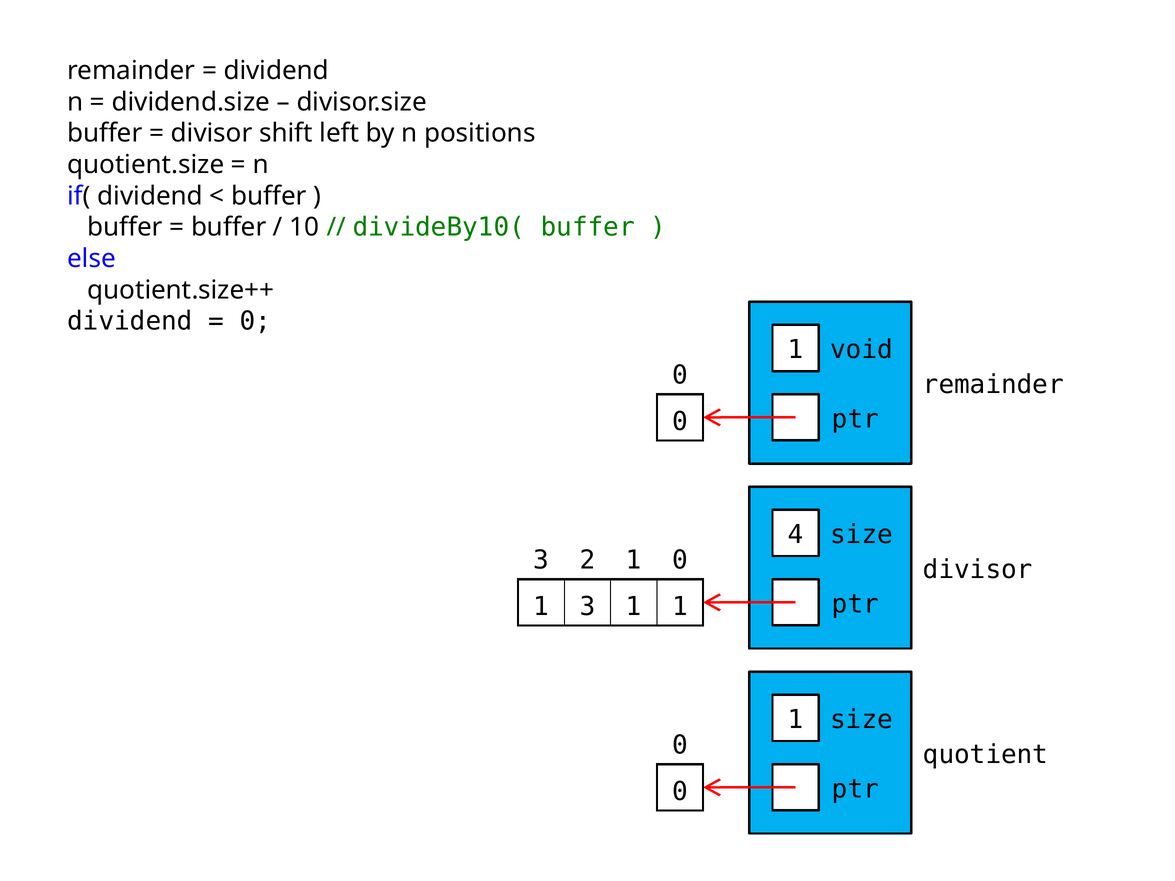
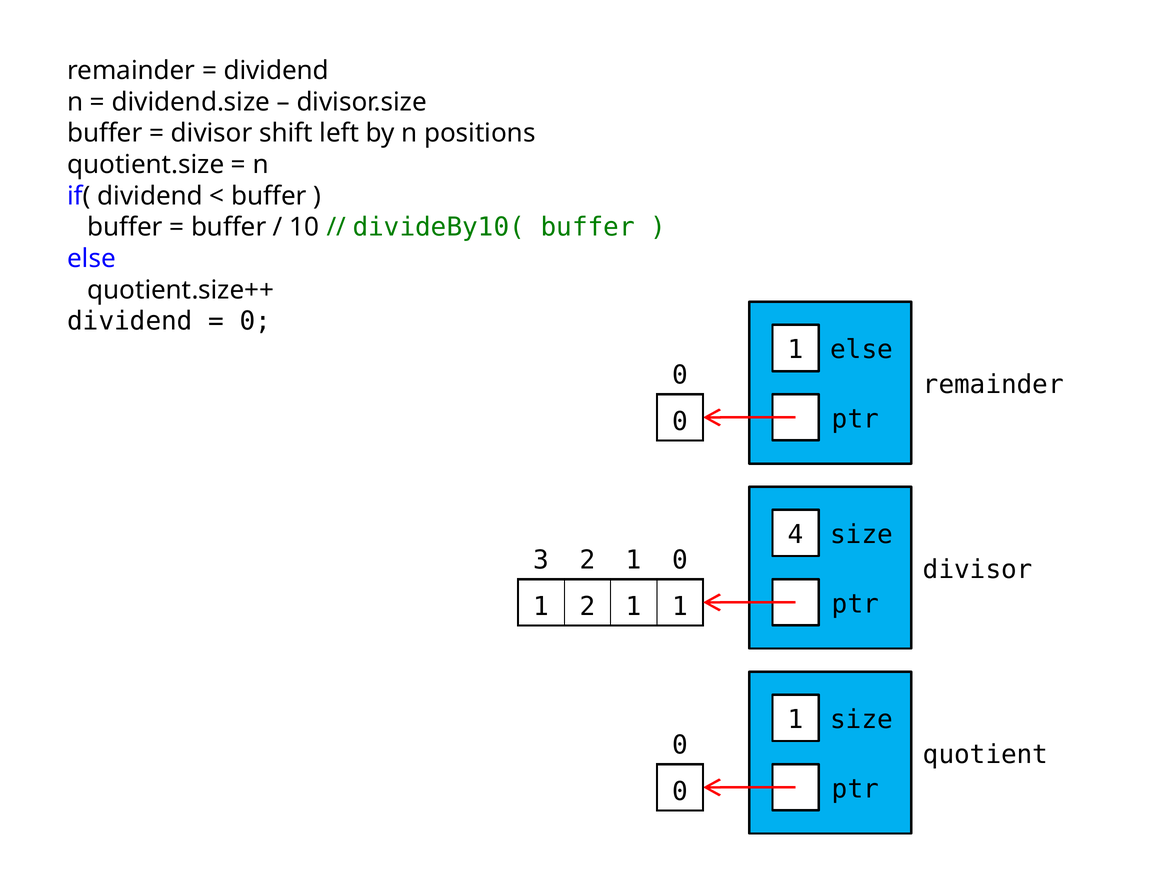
1 void: void -> else
1 3: 3 -> 2
